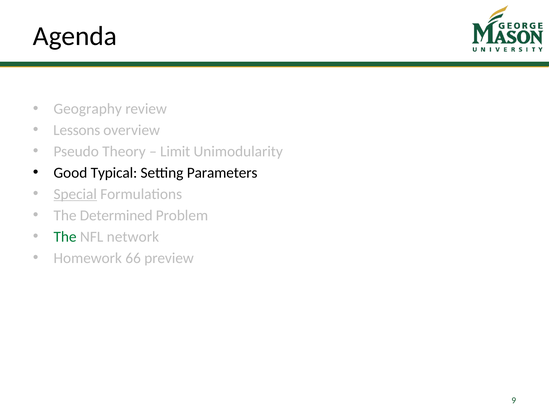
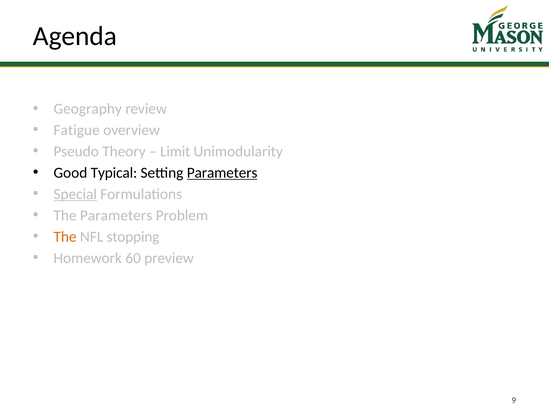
Lessons: Lessons -> Fatigue
Parameters at (222, 173) underline: none -> present
The Determined: Determined -> Parameters
The at (65, 237) colour: green -> orange
network: network -> stopping
66: 66 -> 60
